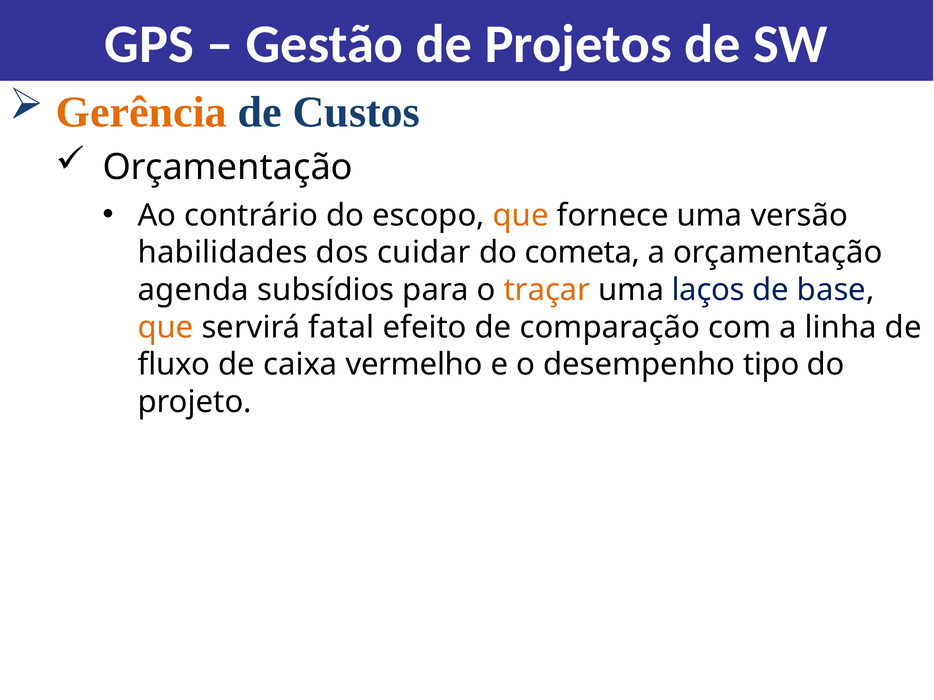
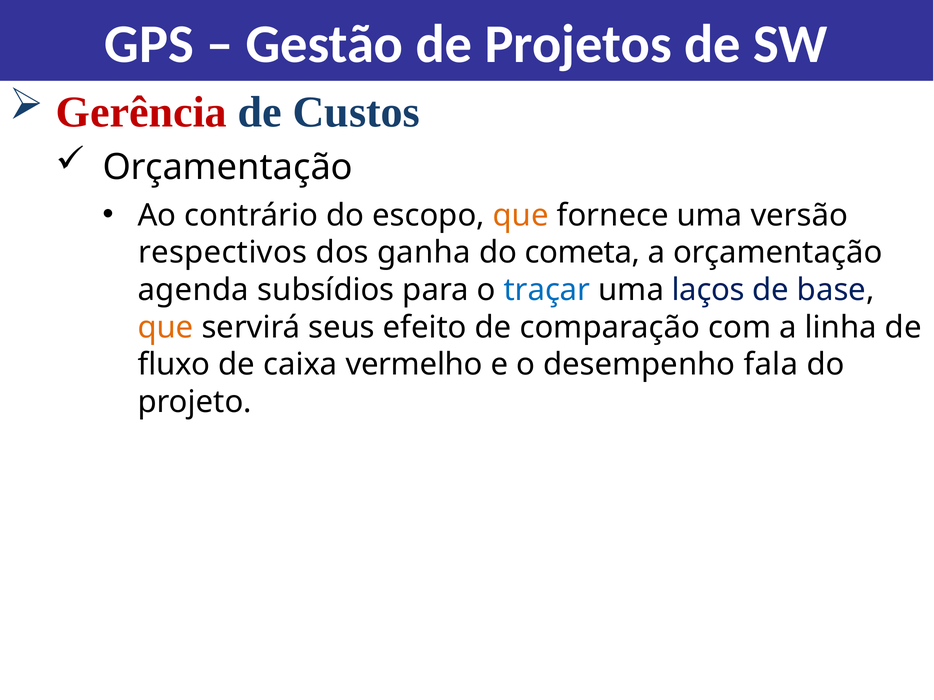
Gerência colour: orange -> red
habilidades: habilidades -> respectivos
cuidar: cuidar -> ganha
traçar colour: orange -> blue
fatal: fatal -> seus
tipo: tipo -> fala
